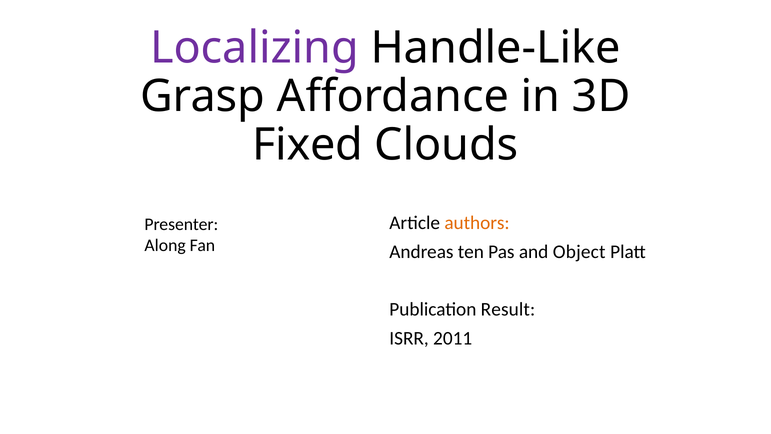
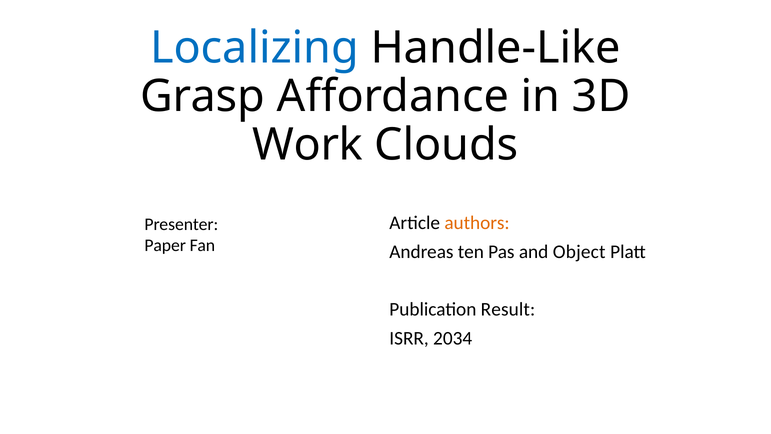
Localizing colour: purple -> blue
Fixed: Fixed -> Work
Along: Along -> Paper
2011: 2011 -> 2034
